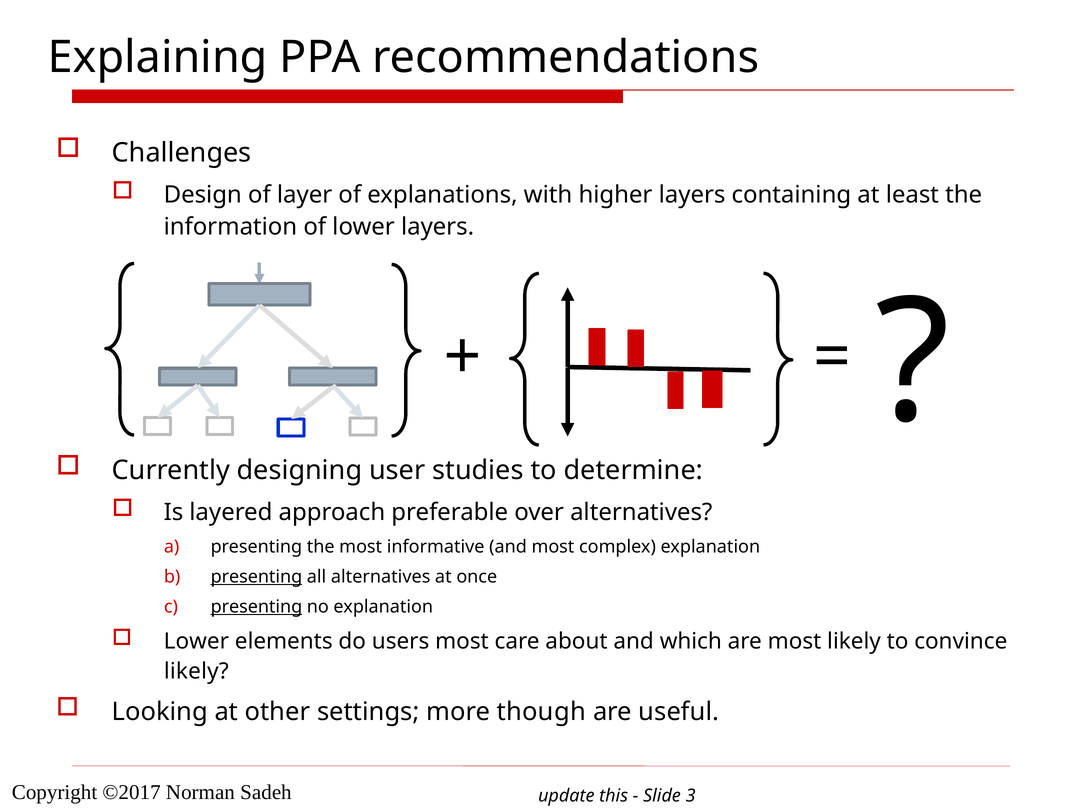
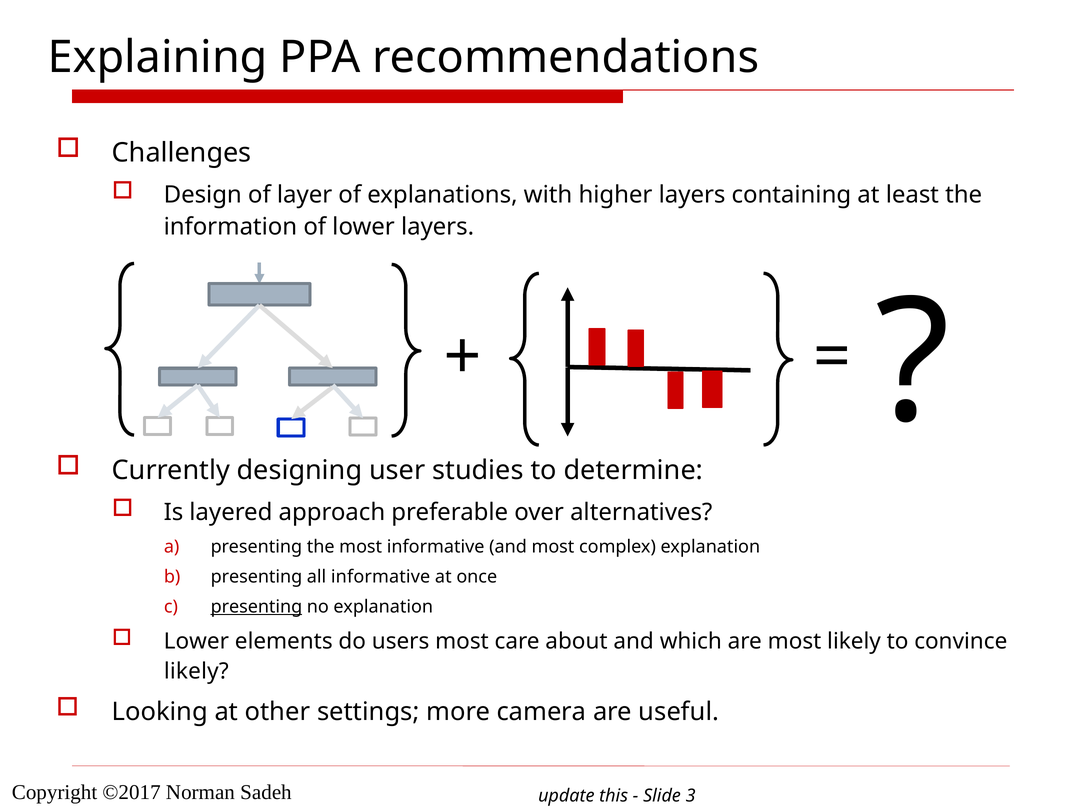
presenting at (256, 577) underline: present -> none
all alternatives: alternatives -> informative
though: though -> camera
